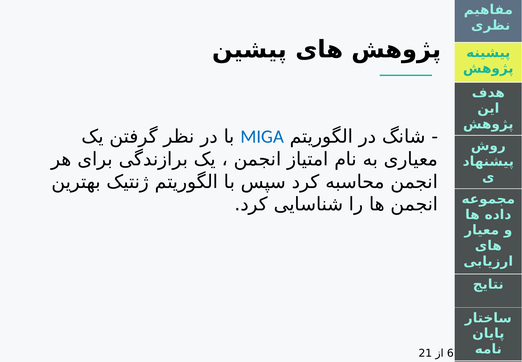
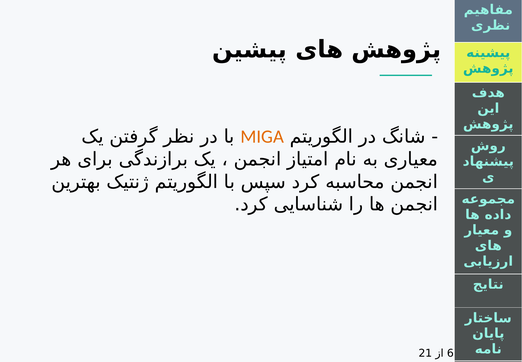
MIGA colour: blue -> orange
